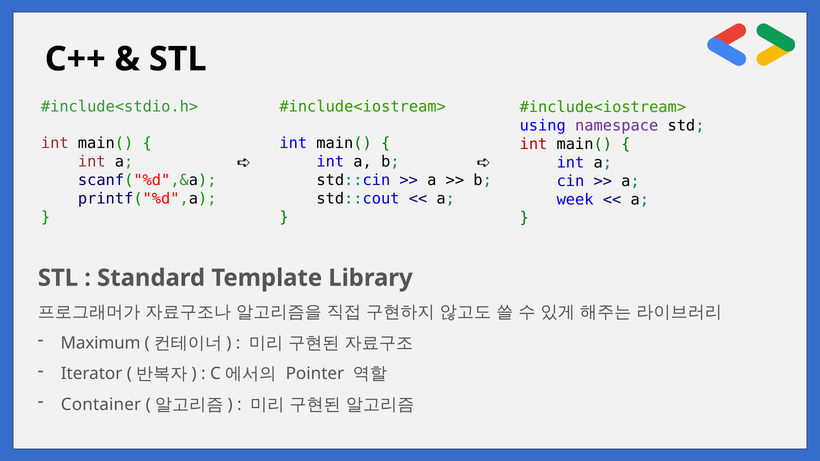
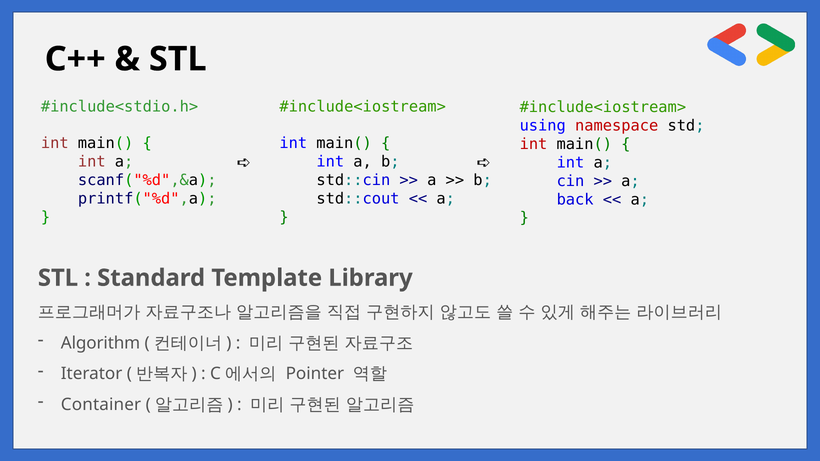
namespace colour: purple -> red
week: week -> back
Maximum: Maximum -> Algorithm
